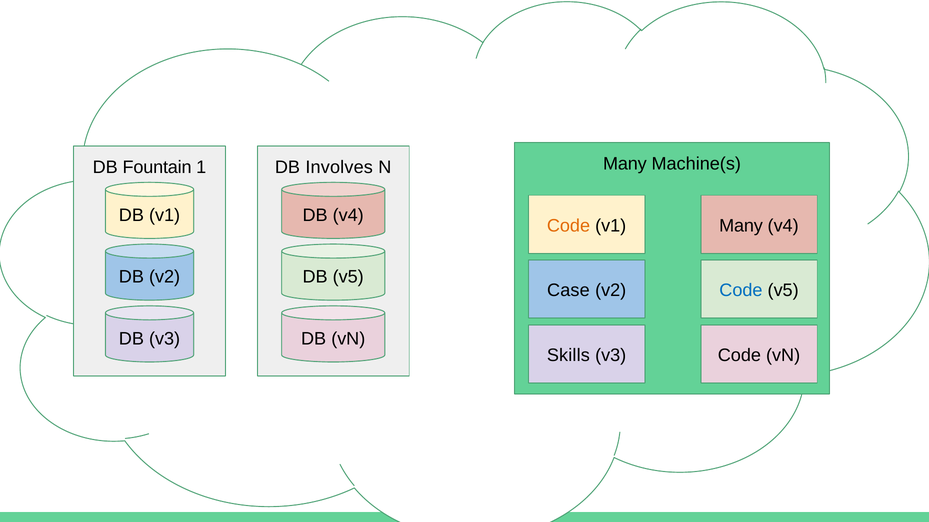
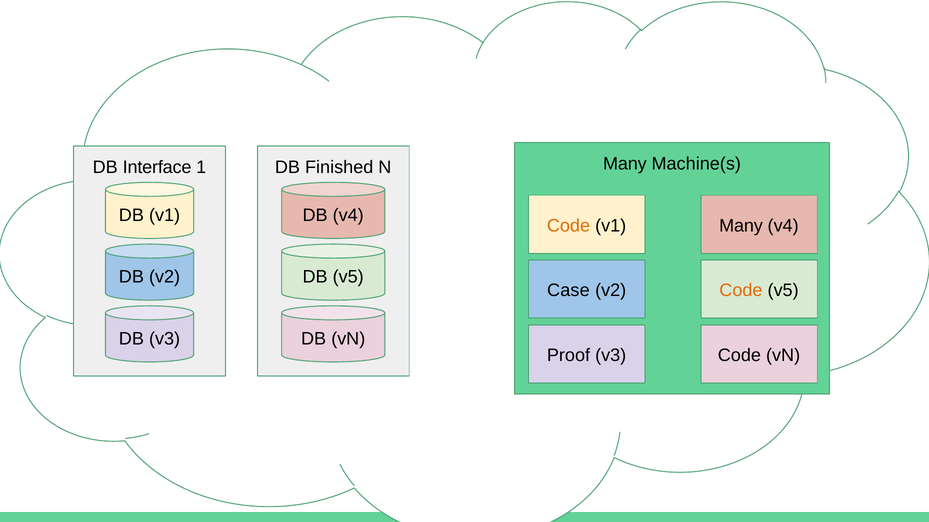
Fountain: Fountain -> Interface
Involves: Involves -> Finished
Code at (741, 291) colour: blue -> orange
Skills: Skills -> Proof
